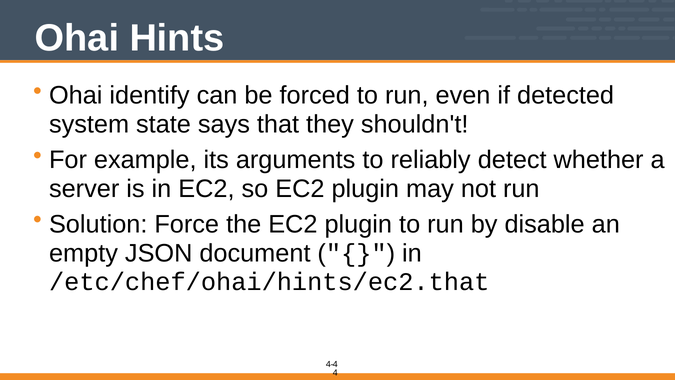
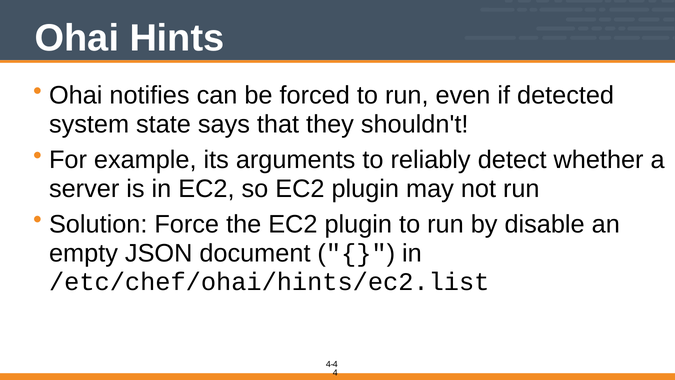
identify: identify -> notifies
/etc/chef/ohai/hints/ec2.that: /etc/chef/ohai/hints/ec2.that -> /etc/chef/ohai/hints/ec2.list
